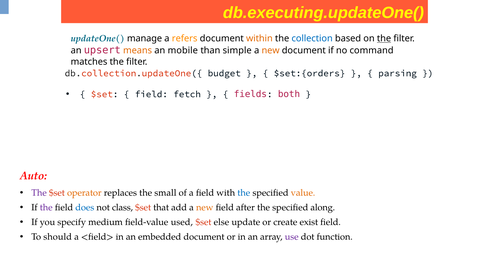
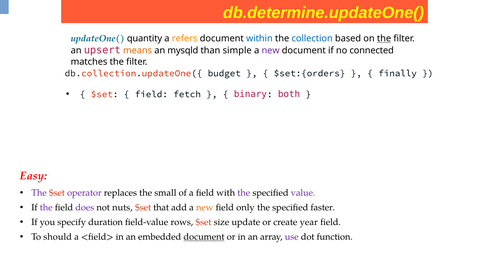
db.executing.updateOne(: db.executing.updateOne( -> db.determine.updateOne(
manage: manage -> quantity
within colour: orange -> blue
mobile: mobile -> mysqld
new at (271, 51) colour: orange -> purple
command: command -> connected
parsing: parsing -> finally
fields: fields -> binary
Auto: Auto -> Easy
operator colour: orange -> purple
the at (244, 193) colour: blue -> purple
value colour: orange -> purple
does colour: blue -> purple
class: class -> nuts
after: after -> only
along: along -> faster
medium: medium -> duration
used: used -> rows
else: else -> size
exist: exist -> year
document at (204, 237) underline: none -> present
